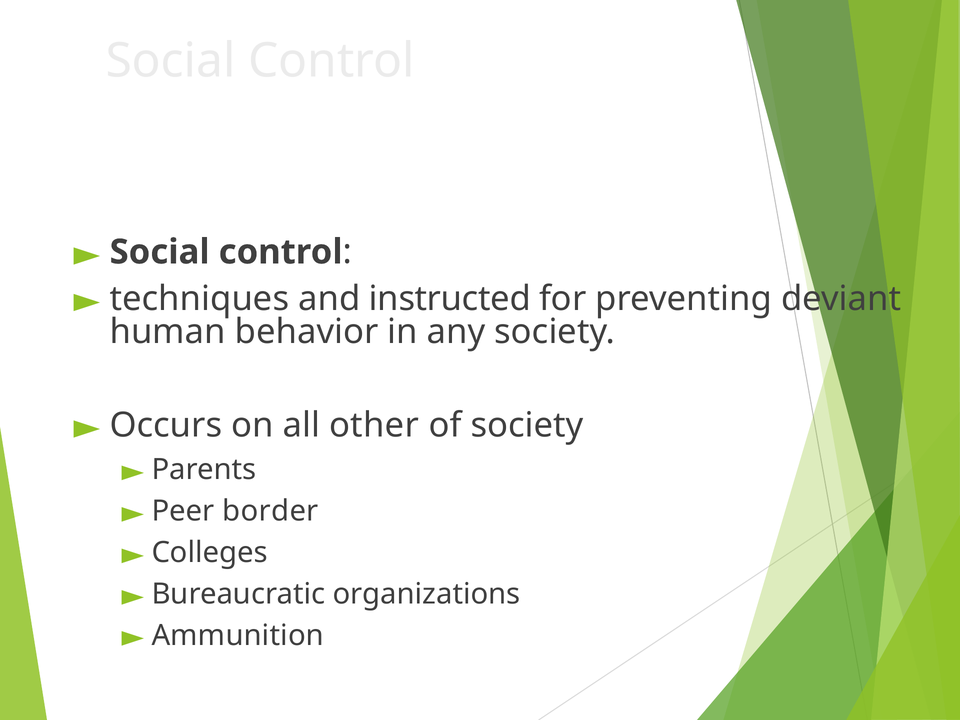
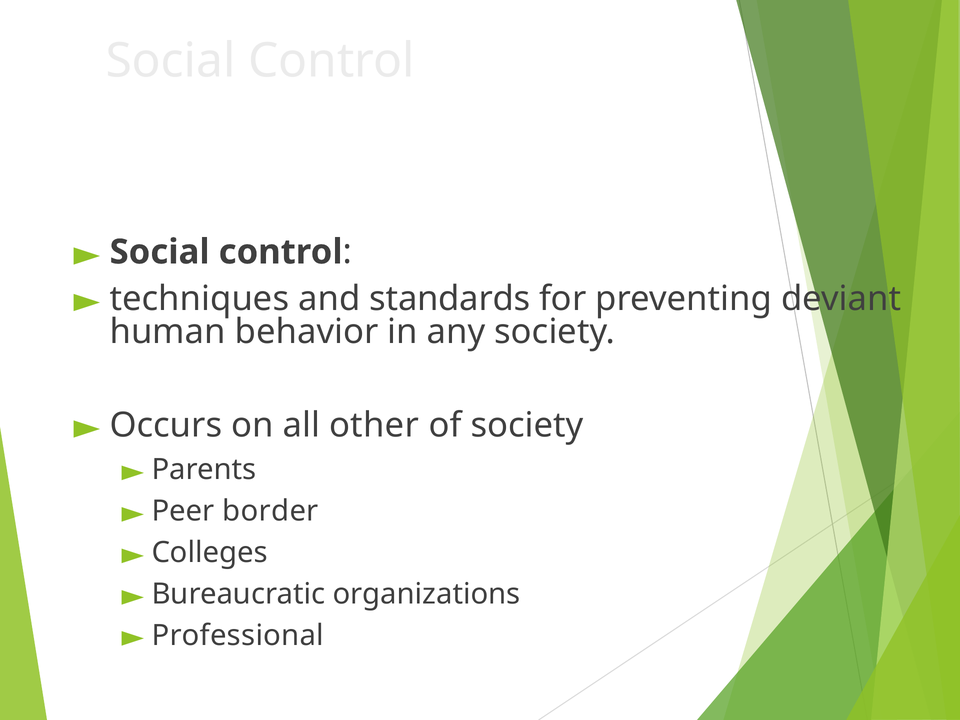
instructed: instructed -> standards
Ammunition: Ammunition -> Professional
